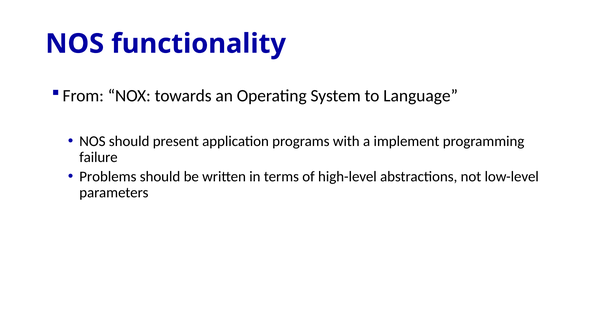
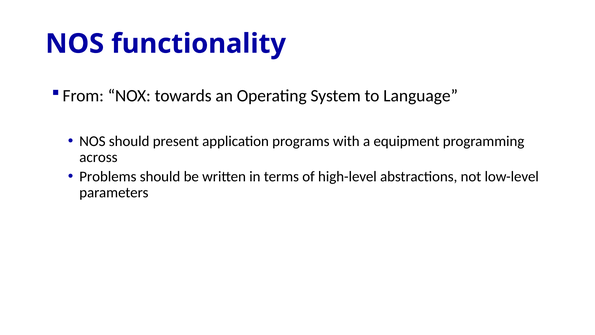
implement: implement -> equipment
failure: failure -> across
